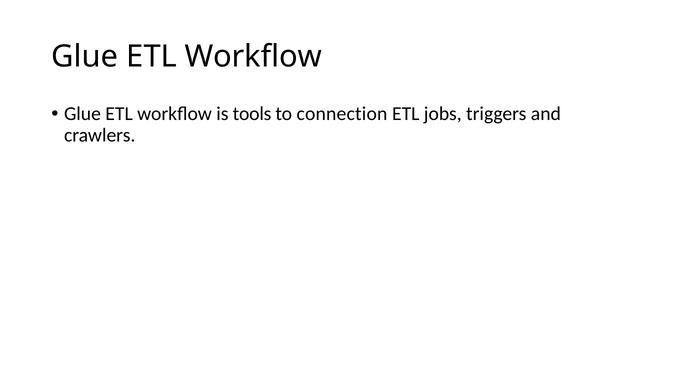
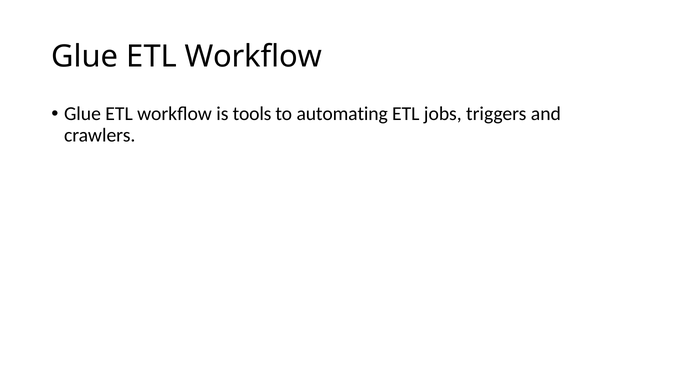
connection: connection -> automating
